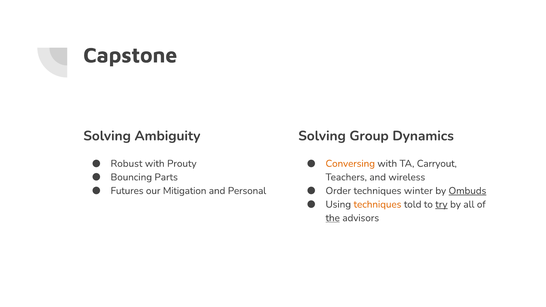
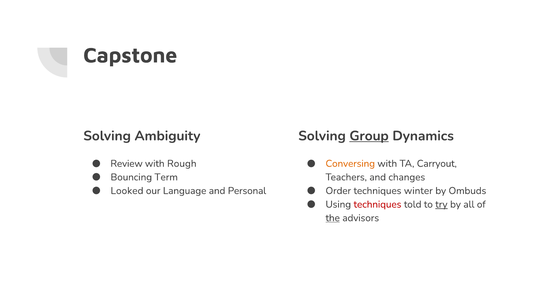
Group underline: none -> present
Robust: Robust -> Review
Prouty: Prouty -> Rough
Parts: Parts -> Term
wireless: wireless -> changes
Futures: Futures -> Looked
Mitigation: Mitigation -> Language
Ombuds underline: present -> none
techniques at (378, 204) colour: orange -> red
